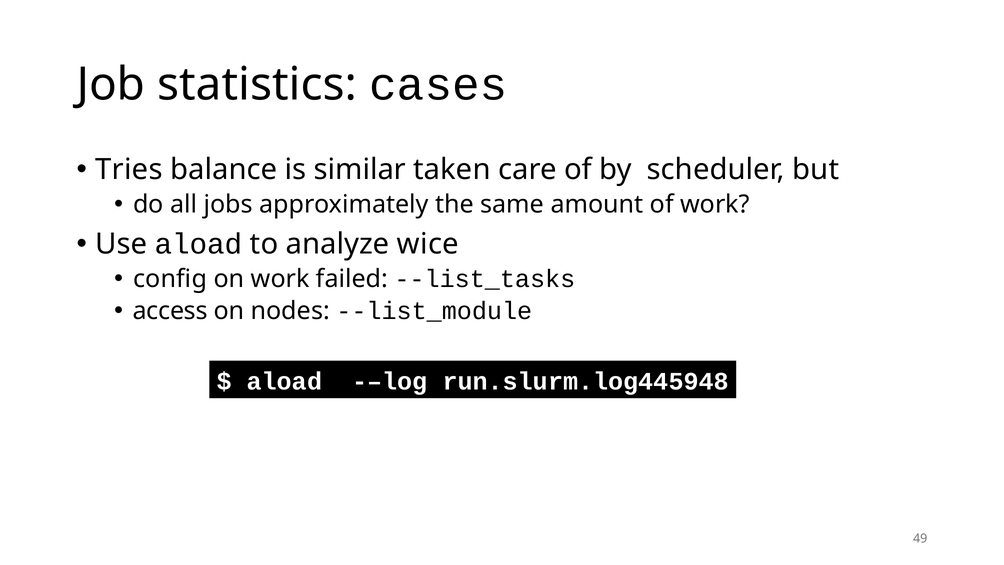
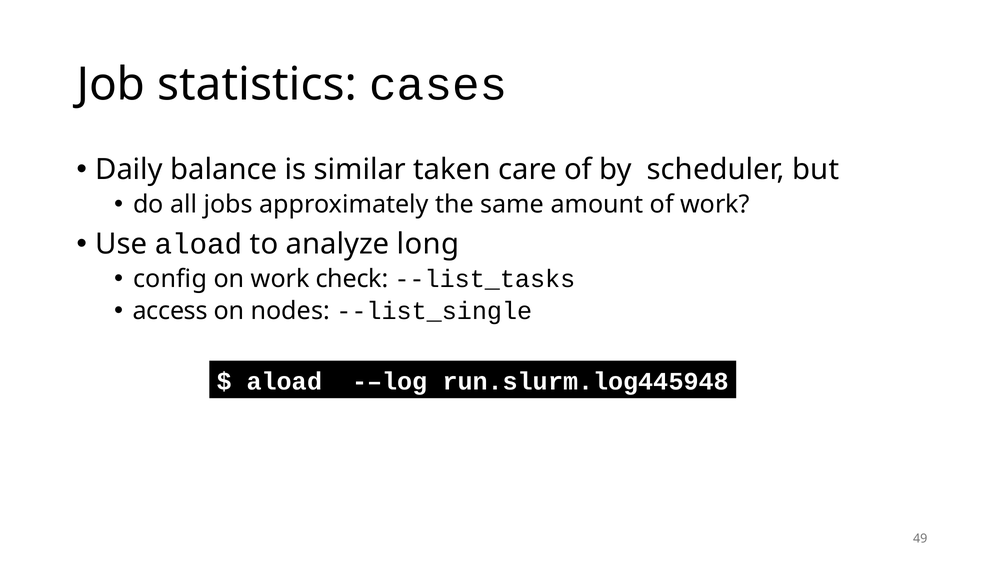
Tries: Tries -> Daily
wice: wice -> long
failed: failed -> check
--list_module: --list_module -> --list_single
